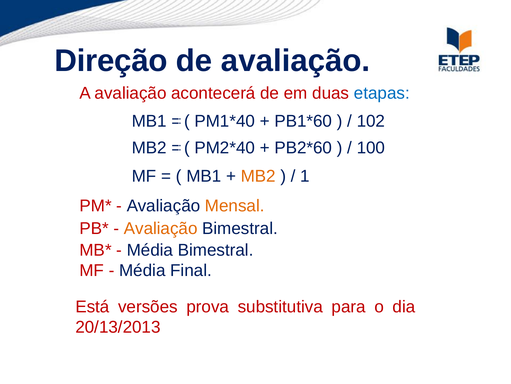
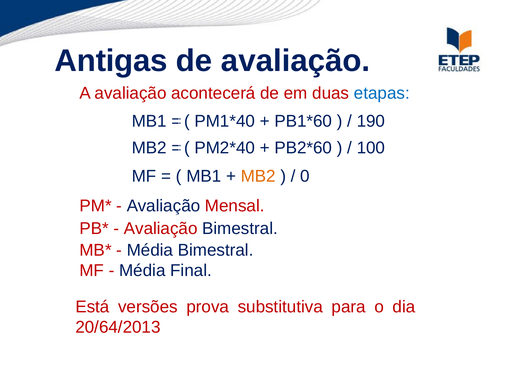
Direção: Direção -> Antigas
102: 102 -> 190
1: 1 -> 0
Mensal colour: orange -> red
Avaliação at (161, 228) colour: orange -> red
20/13/2013: 20/13/2013 -> 20/64/2013
